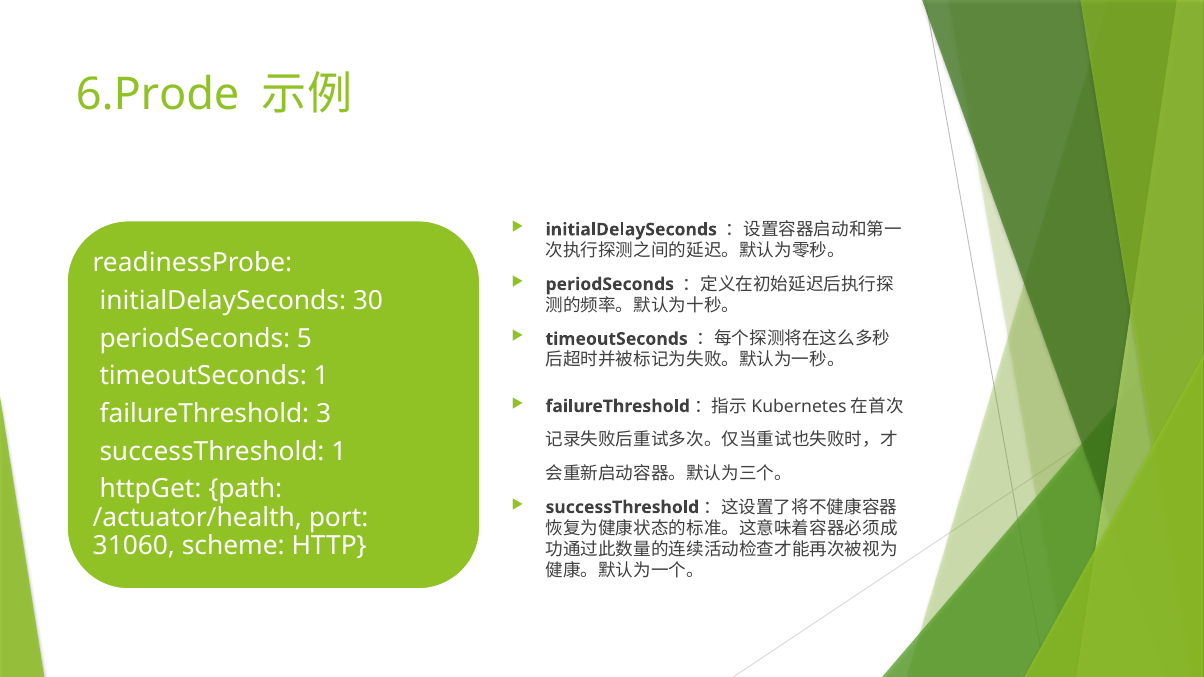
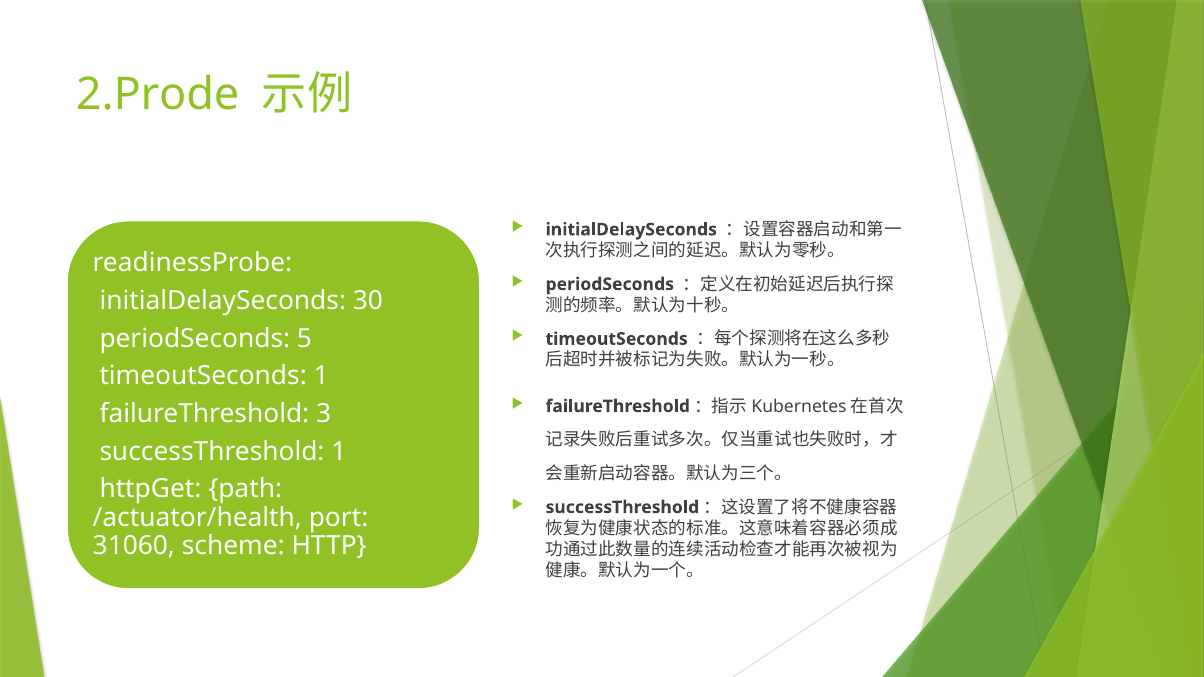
6.Prode: 6.Prode -> 2.Prode
